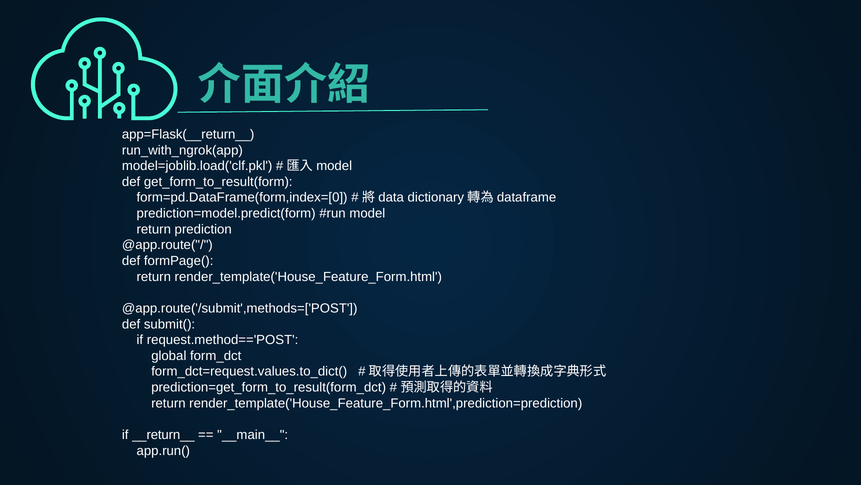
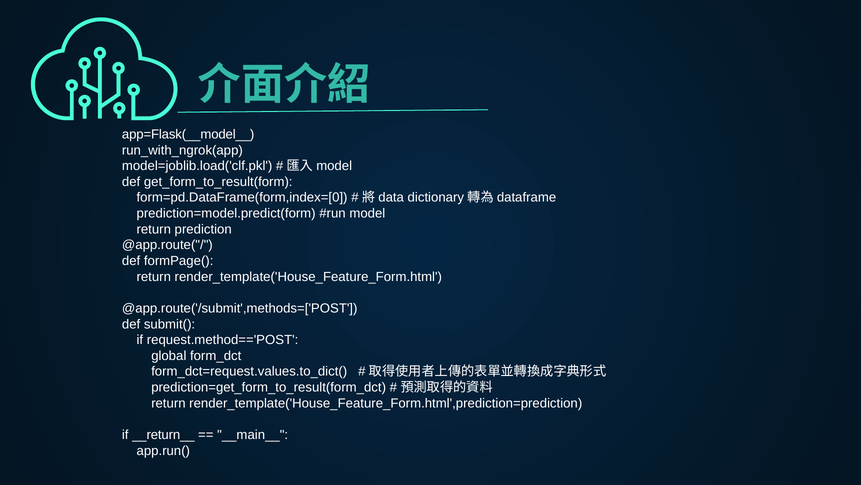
app=Flask(__return__: app=Flask(__return__ -> app=Flask(__model__
